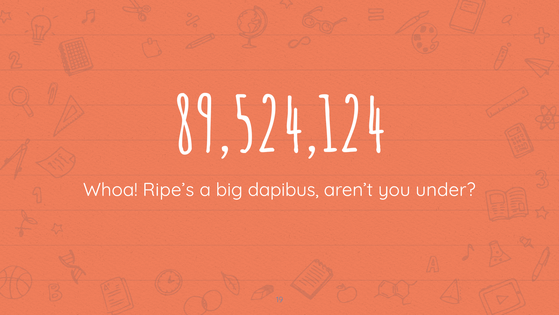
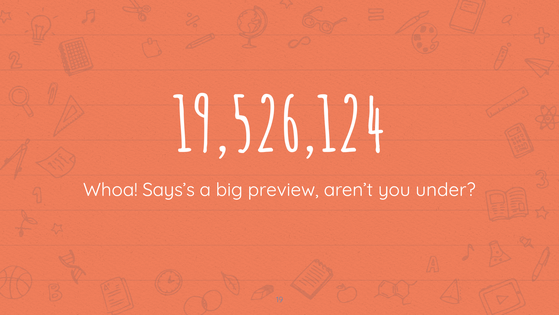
89,524,124: 89,524,124 -> 19,526,124
Ripe’s: Ripe’s -> Says’s
dapibus: dapibus -> preview
